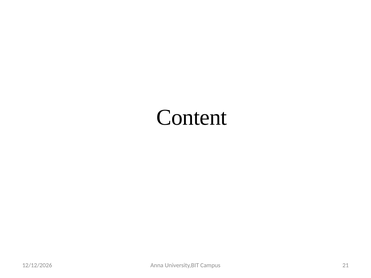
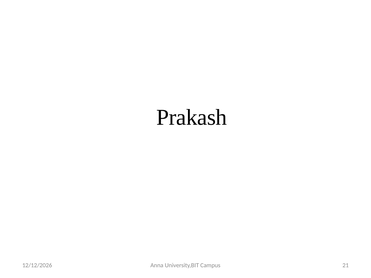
Content: Content -> Prakash
